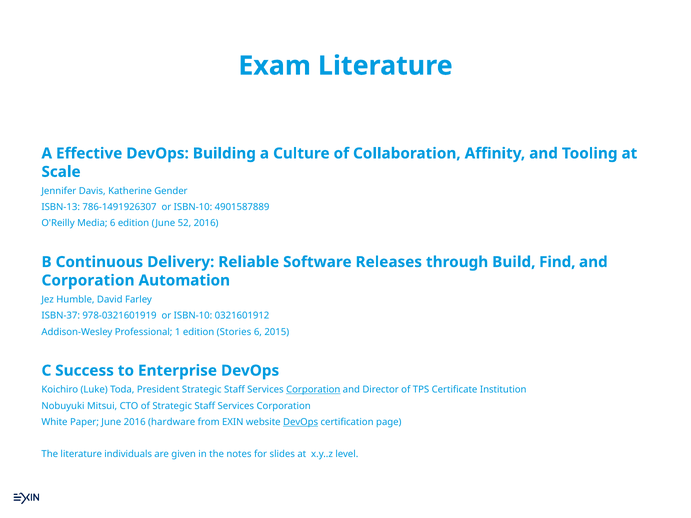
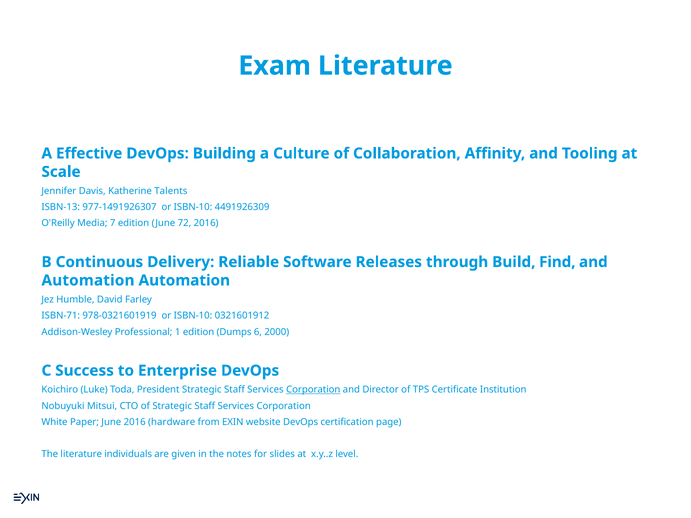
Gender: Gender -> Talents
786-1491926307: 786-1491926307 -> 977-1491926307
4901587889: 4901587889 -> 4491926309
Media 6: 6 -> 7
52: 52 -> 72
Corporation at (88, 281): Corporation -> Automation
ISBN-37: ISBN-37 -> ISBN-71
Stories: Stories -> Dumps
2015: 2015 -> 2000
DevOps at (301, 422) underline: present -> none
